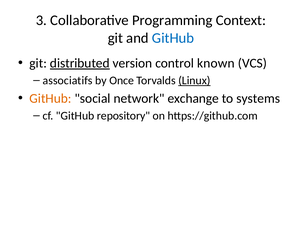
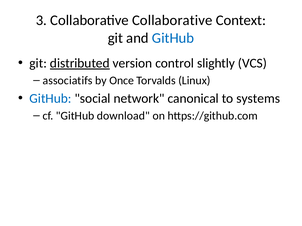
Collaborative Programming: Programming -> Collaborative
known: known -> slightly
Linux underline: present -> none
GitHub at (51, 99) colour: orange -> blue
exchange: exchange -> canonical
repository: repository -> download
